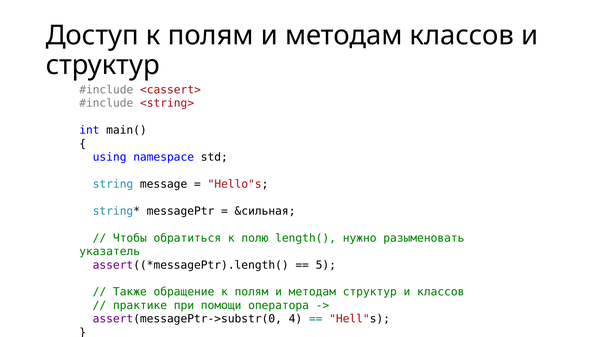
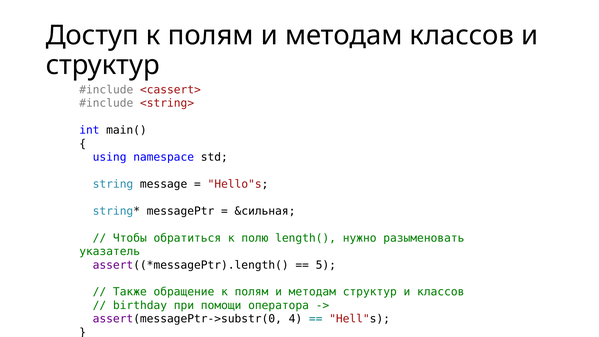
практике: практике -> birthday
